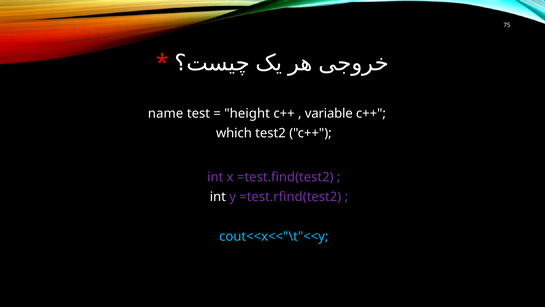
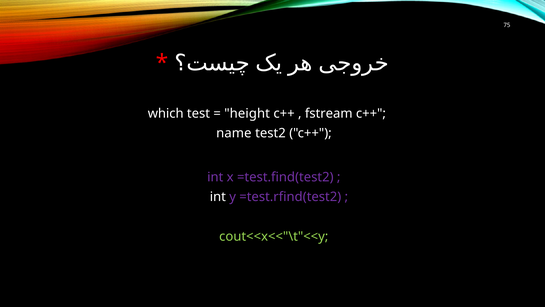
name: name -> which
variable: variable -> fstream
which: which -> name
cout<<x<<"\t"<<y colour: light blue -> light green
